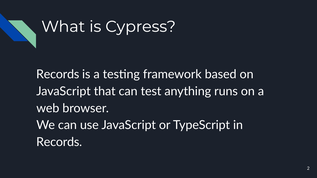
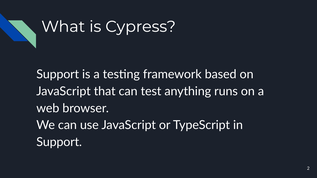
Records at (58, 74): Records -> Support
Records at (59, 142): Records -> Support
